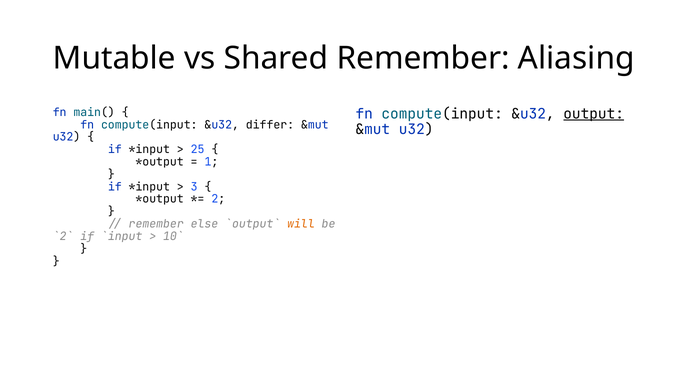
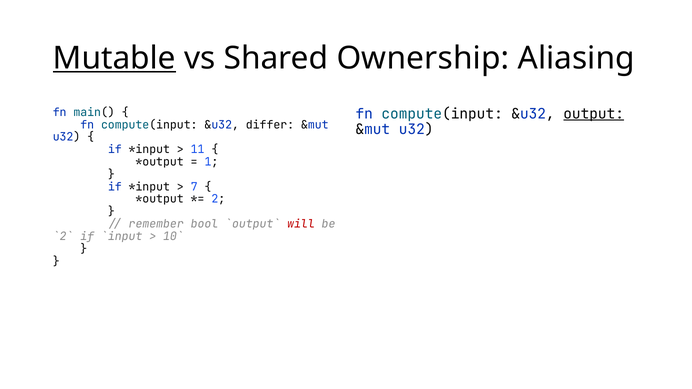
Mutable underline: none -> present
Shared Remember: Remember -> Ownership
25: 25 -> 11
3: 3 -> 7
else: else -> bool
will colour: orange -> red
